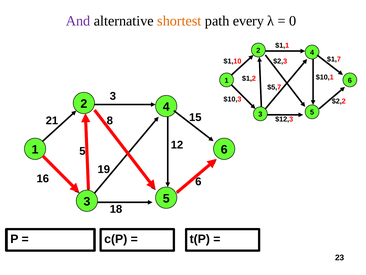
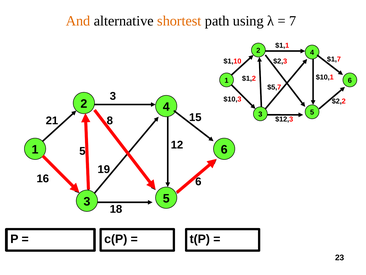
And colour: purple -> orange
every: every -> using
0: 0 -> 7
